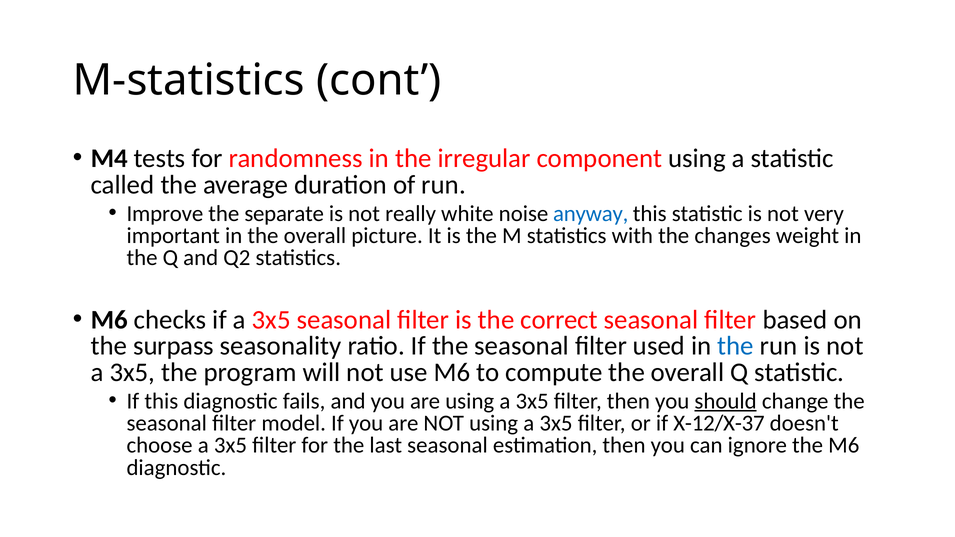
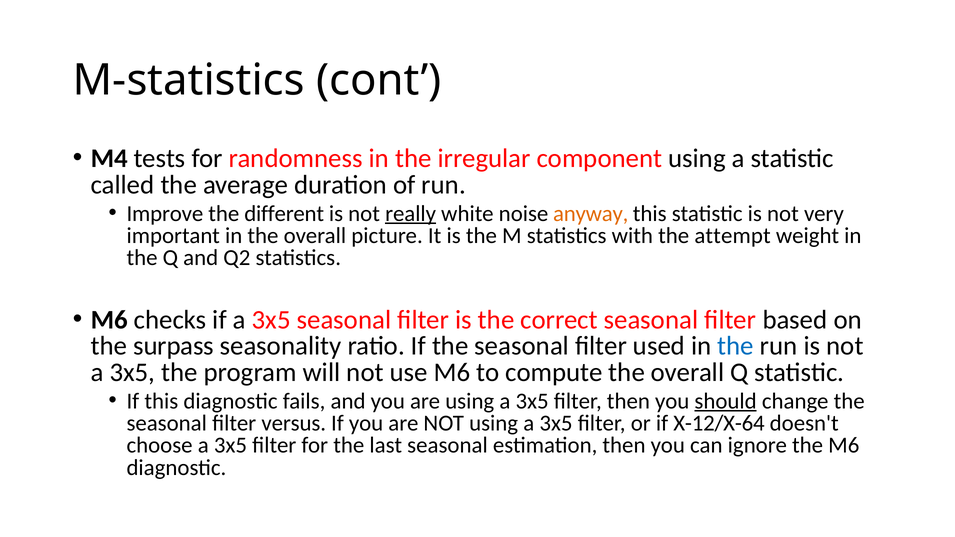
separate: separate -> different
really underline: none -> present
anyway colour: blue -> orange
changes: changes -> attempt
model: model -> versus
X-12/X-37: X-12/X-37 -> X-12/X-64
